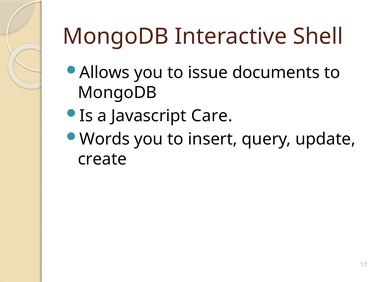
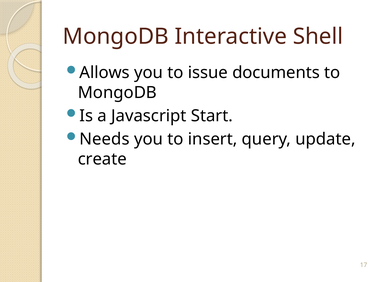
Care: Care -> Start
Words: Words -> Needs
